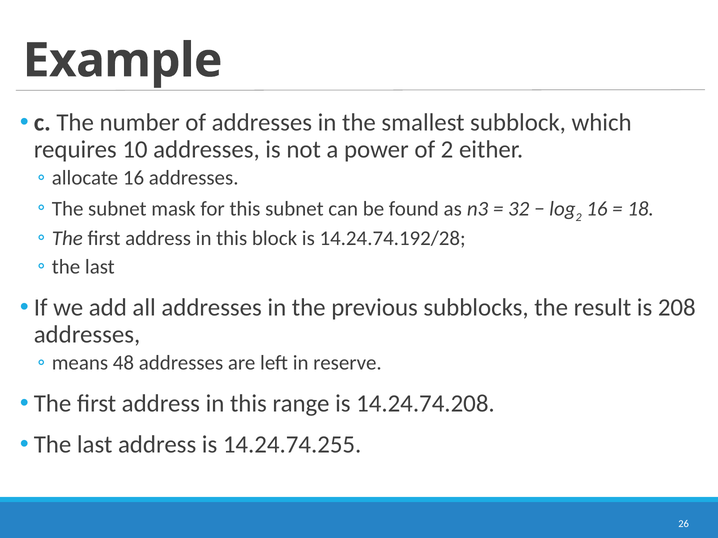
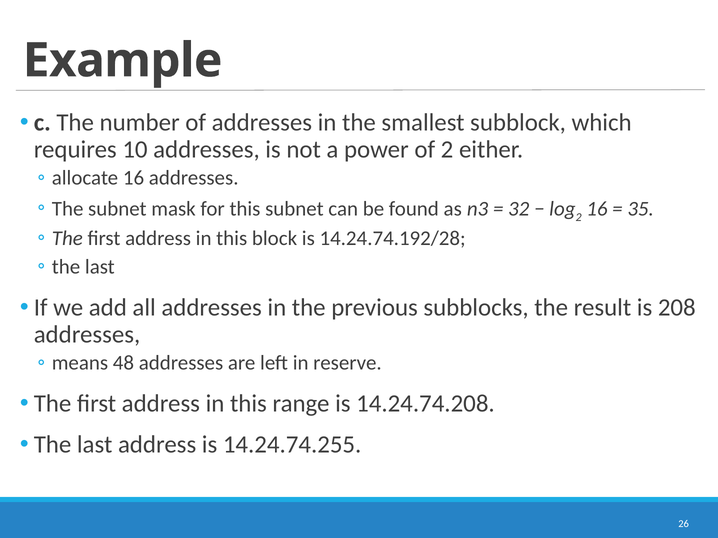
18: 18 -> 35
